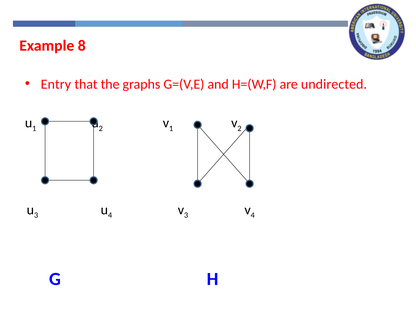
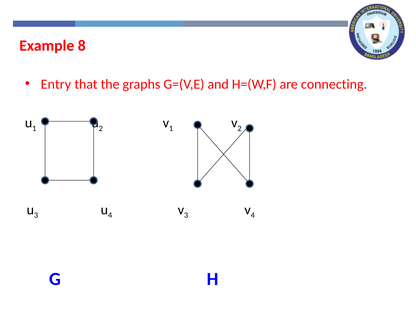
undirected: undirected -> connecting
